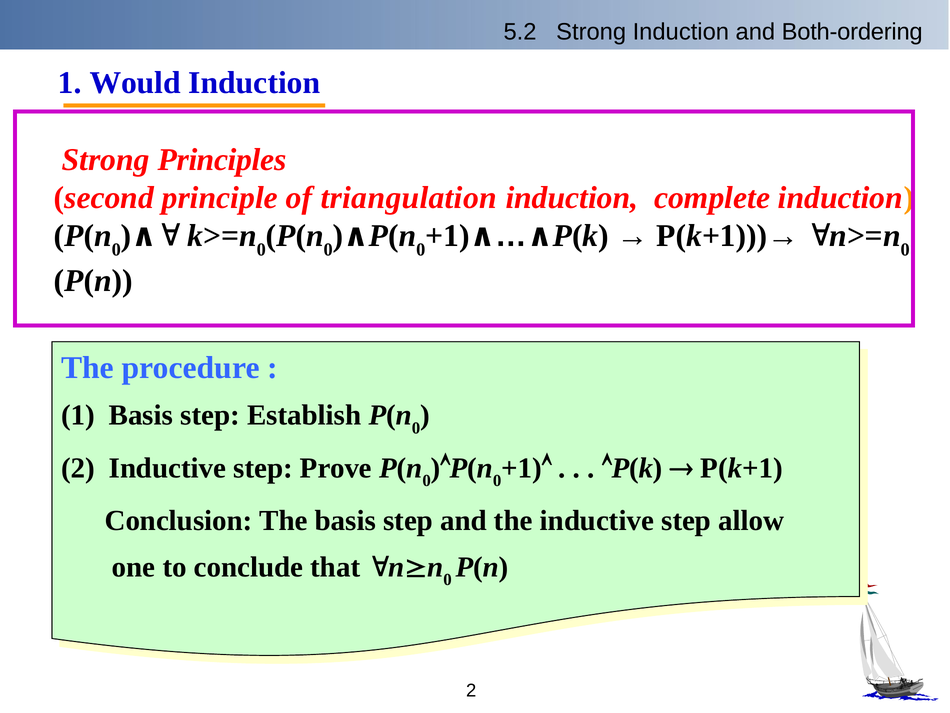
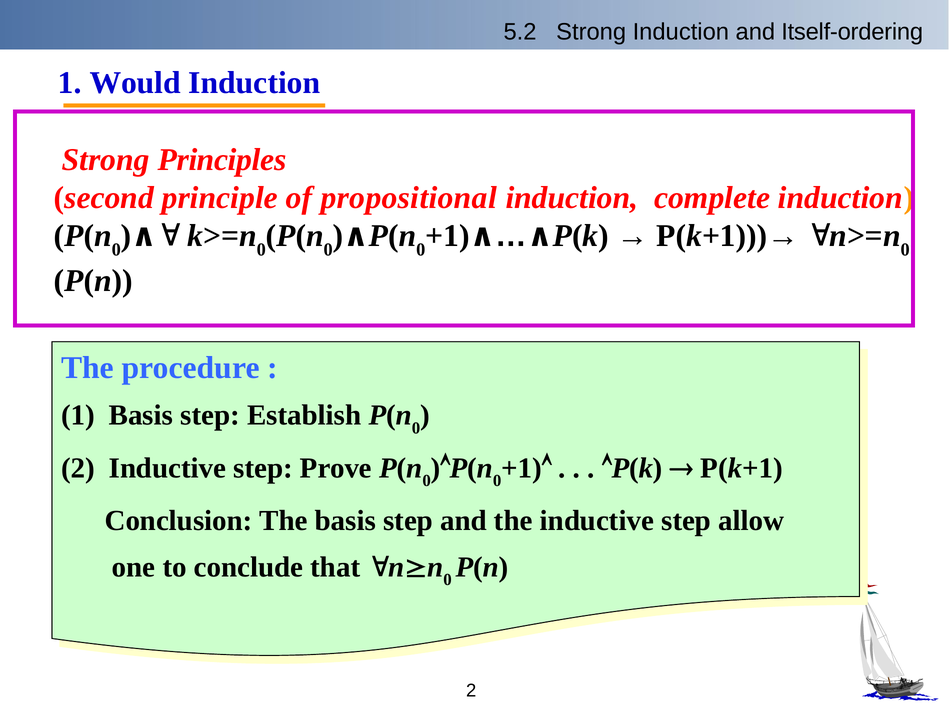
Both-ordering: Both-ordering -> Itself-ordering
triangulation: triangulation -> propositional
